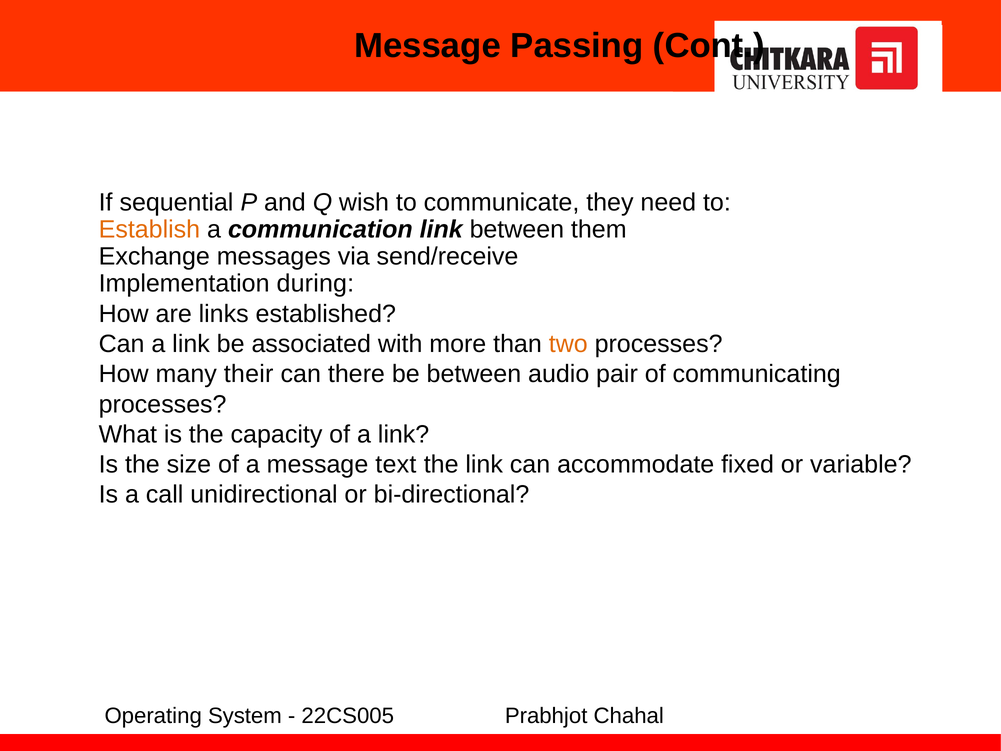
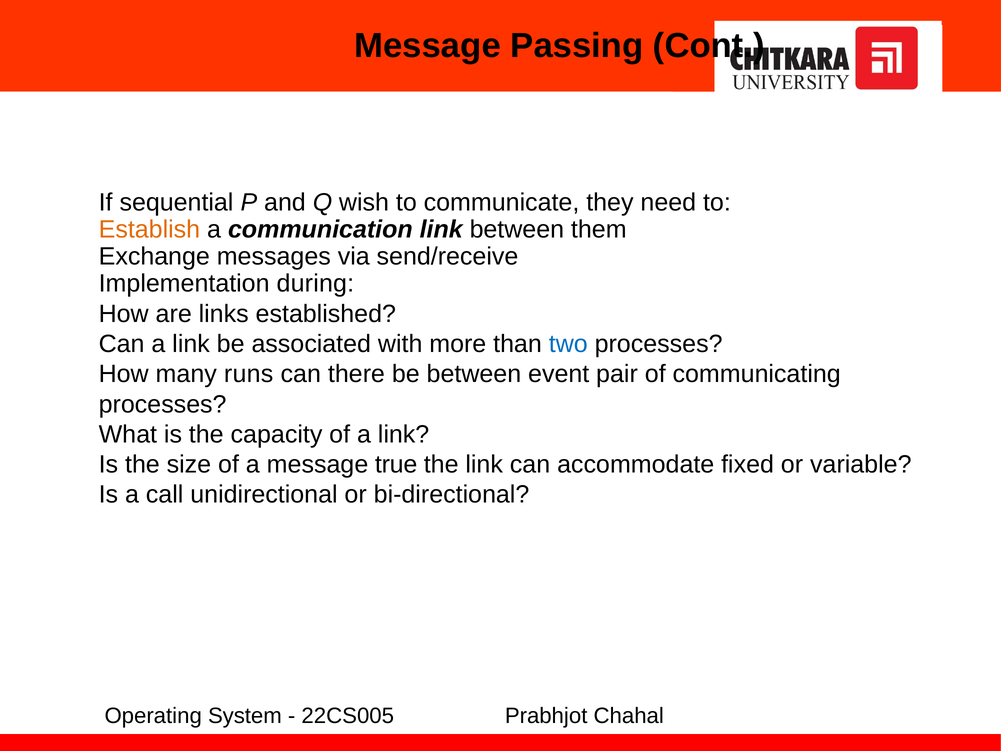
two colour: orange -> blue
their: their -> runs
audio: audio -> event
text: text -> true
